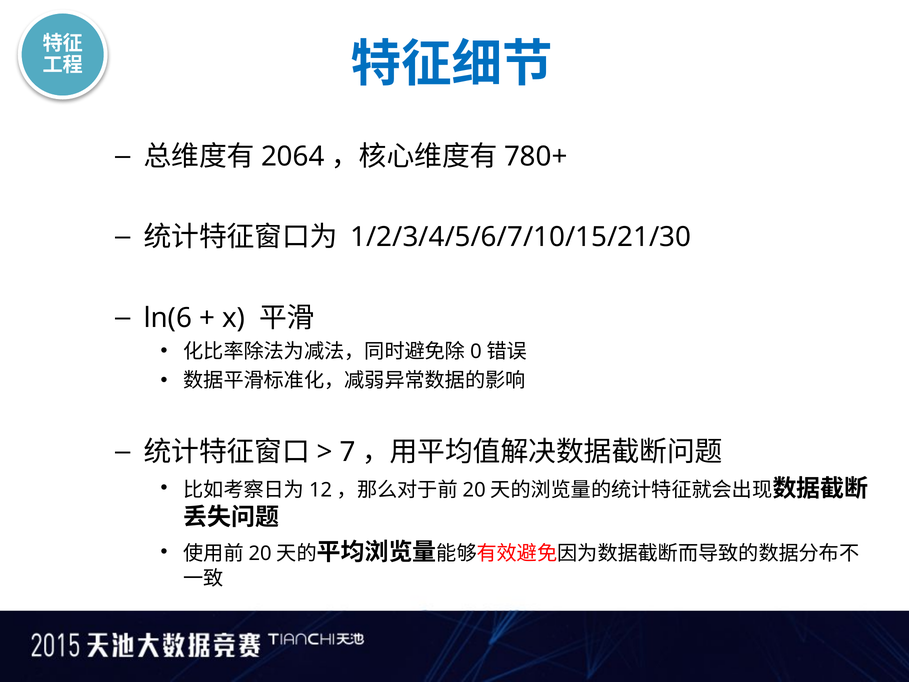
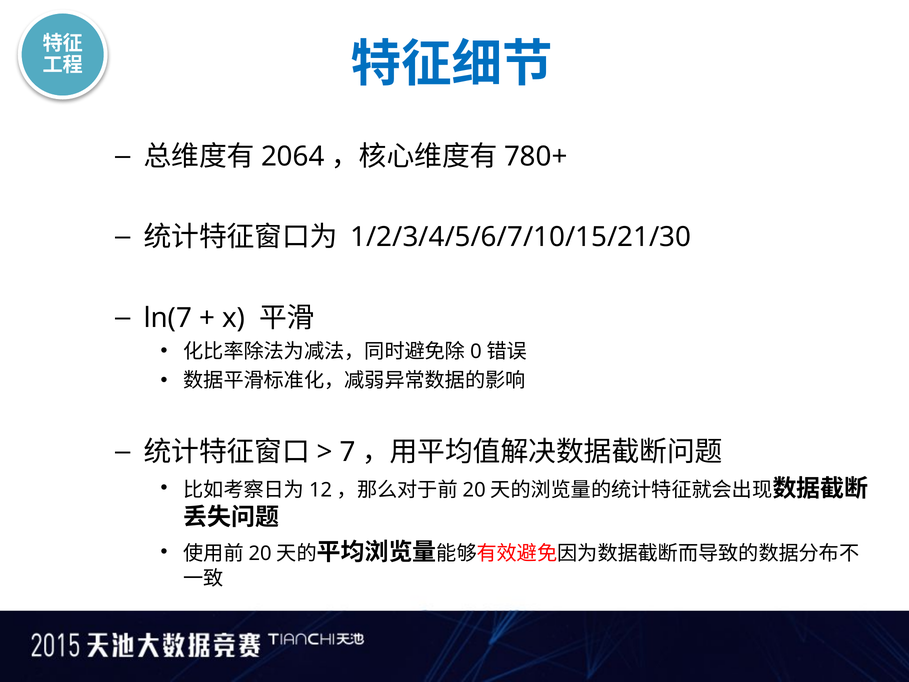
ln(6: ln(6 -> ln(7
